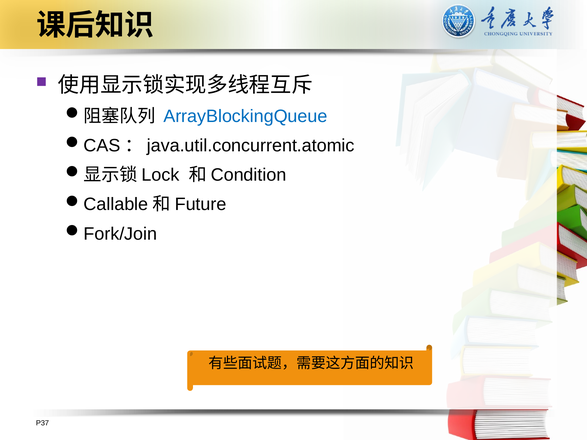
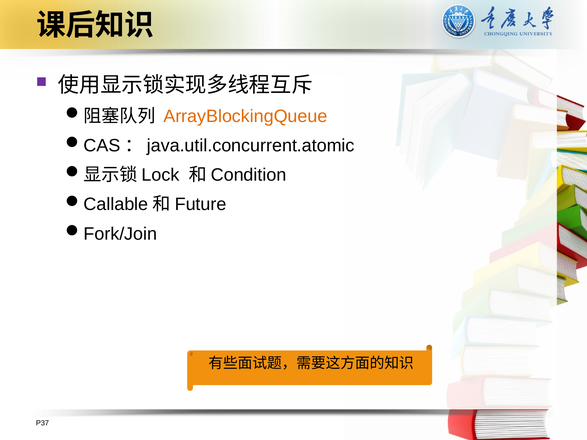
ArrayBlockingQueue colour: blue -> orange
